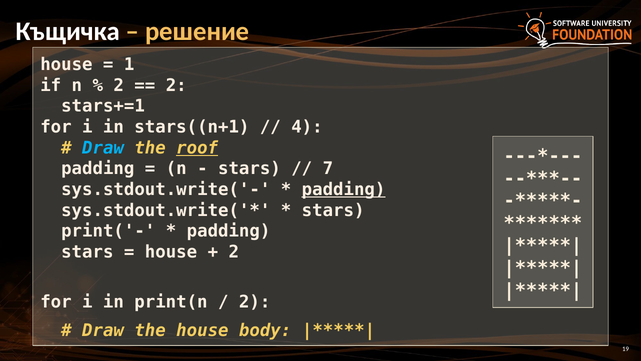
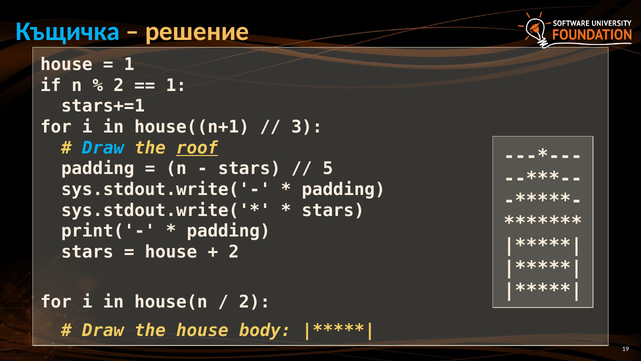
Къщичка colour: white -> light blue
2 at (176, 85): 2 -> 1
stars((n+1: stars((n+1 -> house((n+1
4: 4 -> 3
7: 7 -> 5
padding at (344, 189) underline: present -> none
print(n: print(n -> house(n
